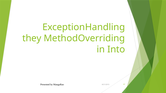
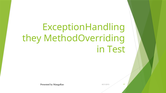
Into: Into -> Test
